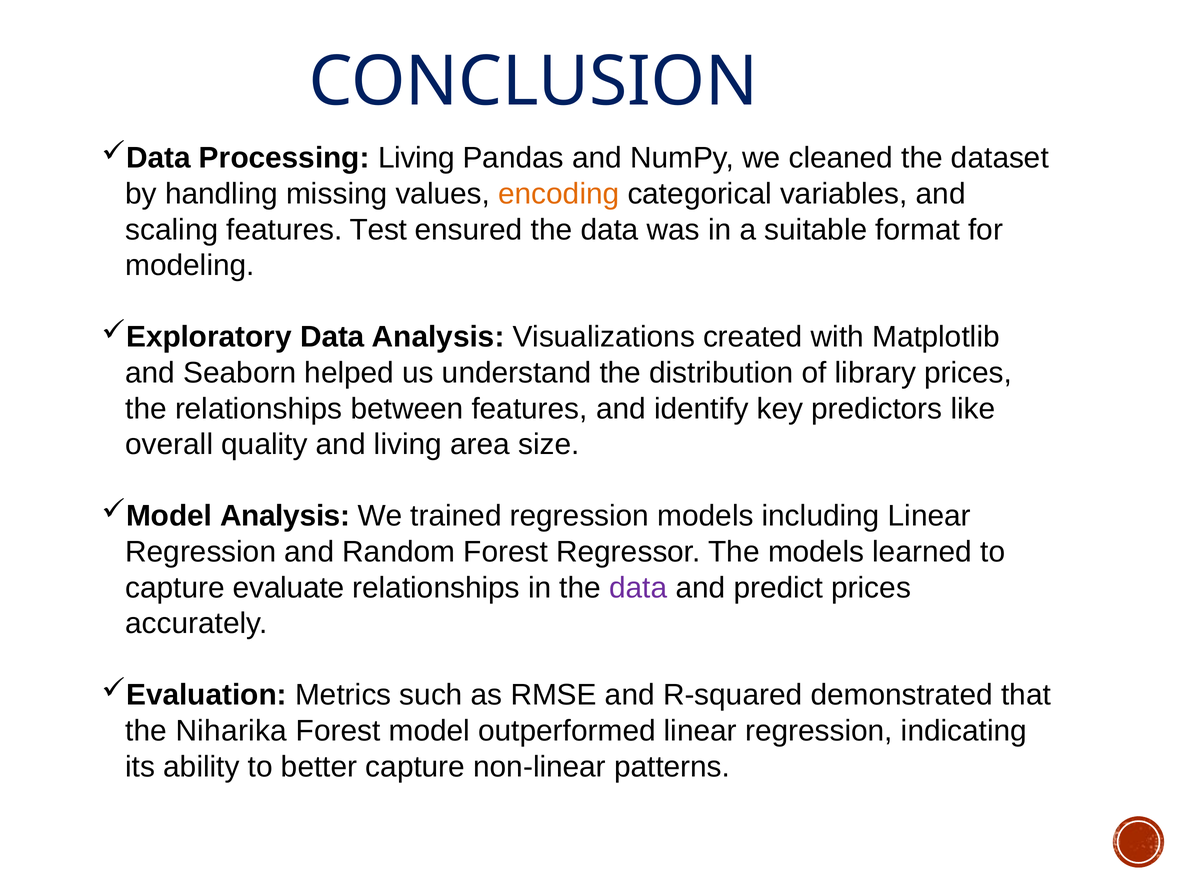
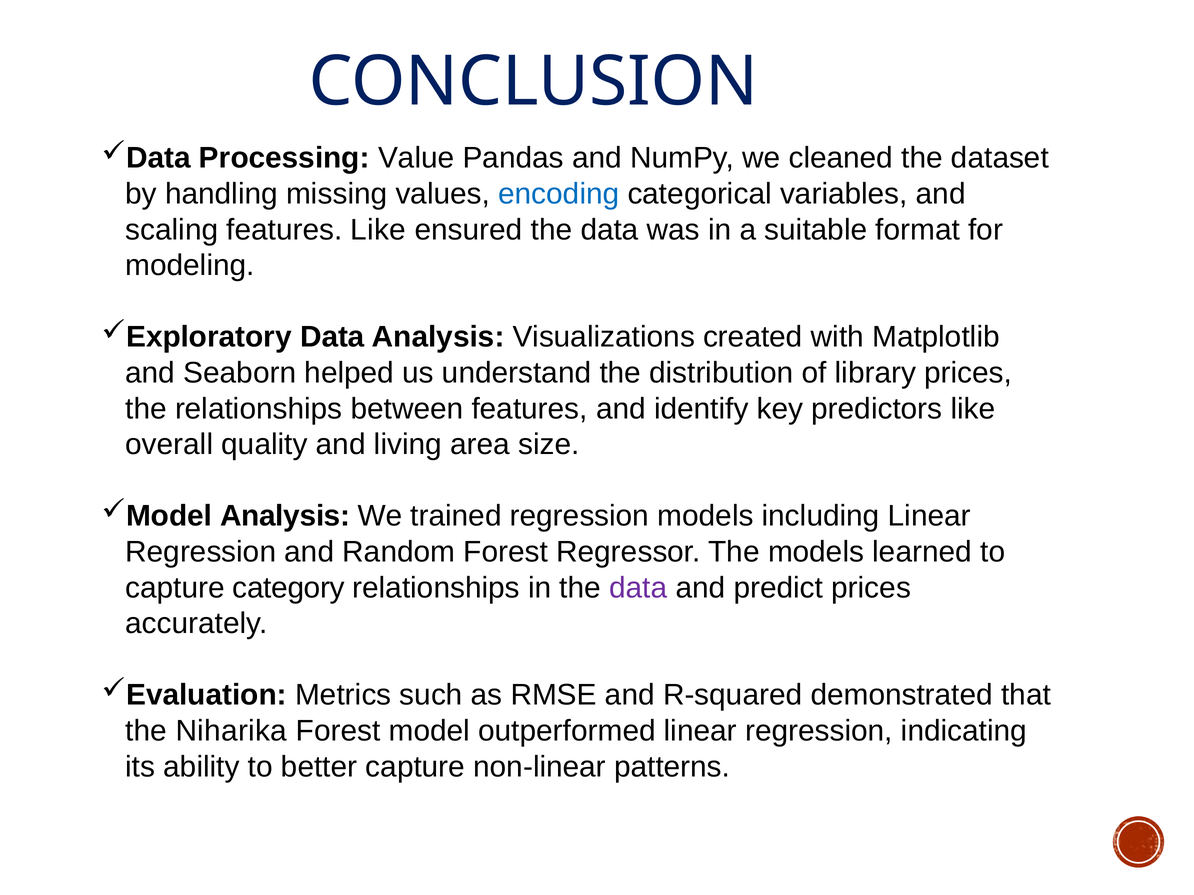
Processing Living: Living -> Value
encoding colour: orange -> blue
features Test: Test -> Like
evaluate: evaluate -> category
